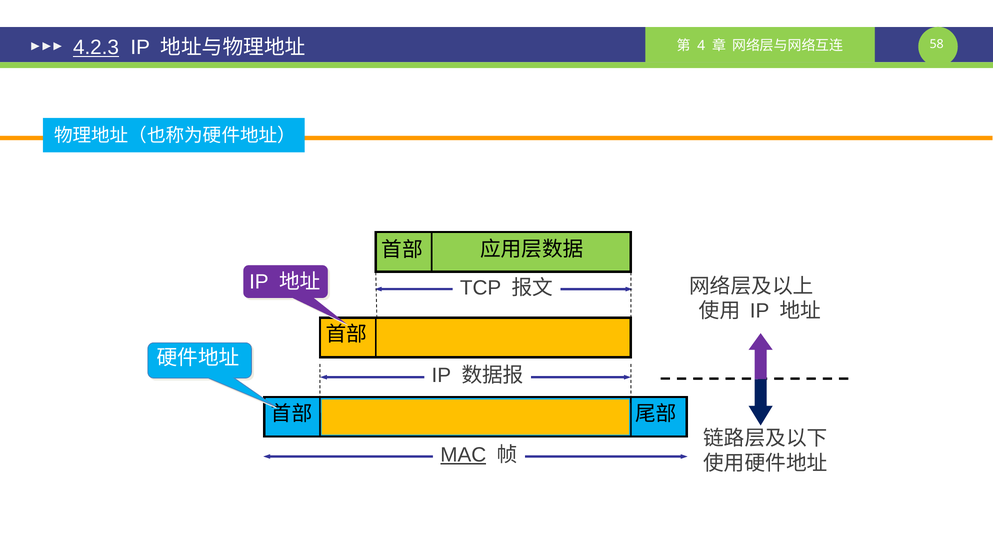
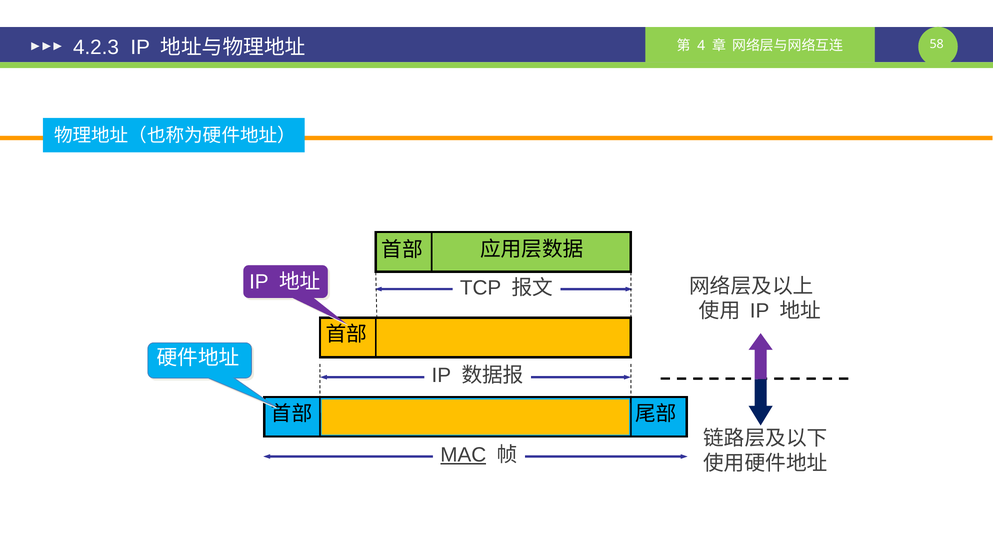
4.2.3 underline: present -> none
